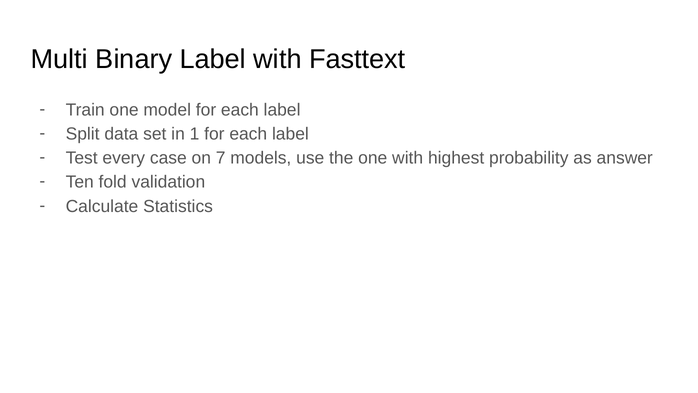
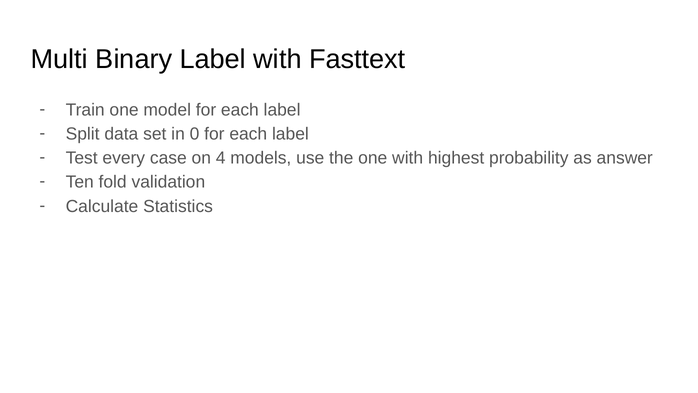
1: 1 -> 0
7: 7 -> 4
